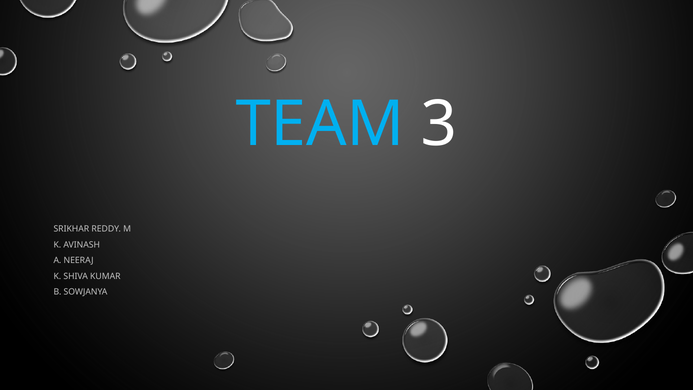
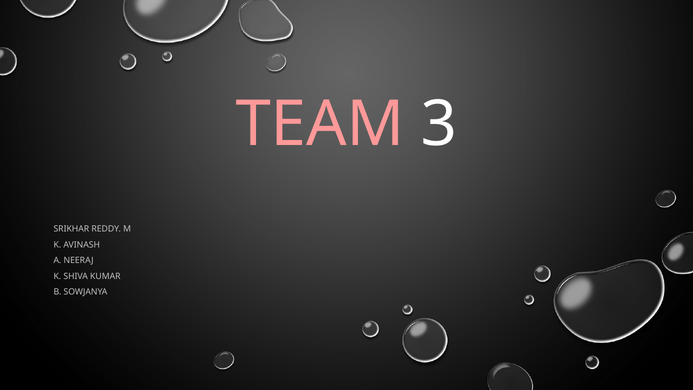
TEAM colour: light blue -> pink
